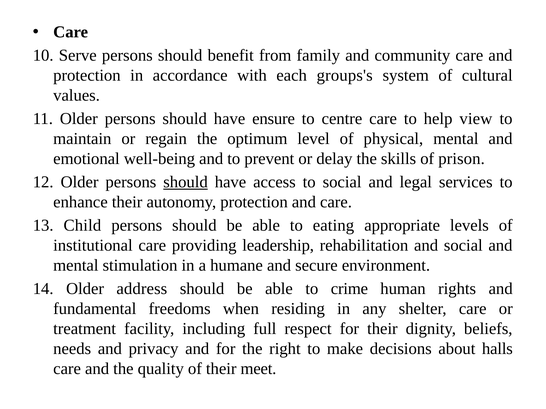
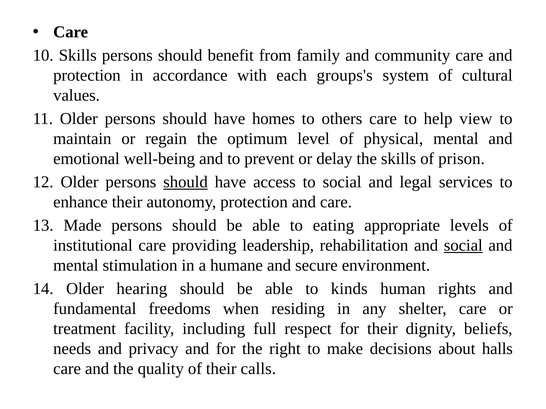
10 Serve: Serve -> Skills
ensure: ensure -> homes
centre: centre -> others
Child: Child -> Made
social at (463, 246) underline: none -> present
address: address -> hearing
crime: crime -> kinds
meet: meet -> calls
